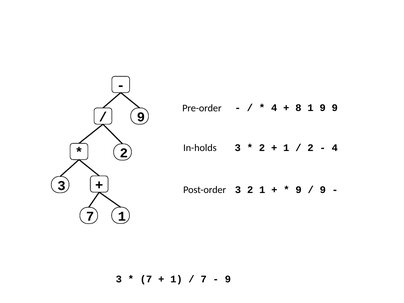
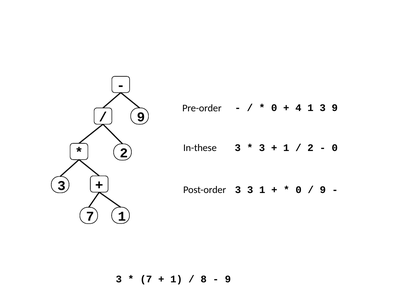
4 at (274, 108): 4 -> 0
8: 8 -> 4
1 9: 9 -> 3
In-holds: In-holds -> In-these
2 at (262, 148): 2 -> 3
4 at (335, 148): 4 -> 0
3 2: 2 -> 3
9 at (299, 190): 9 -> 0
7 at (204, 279): 7 -> 8
